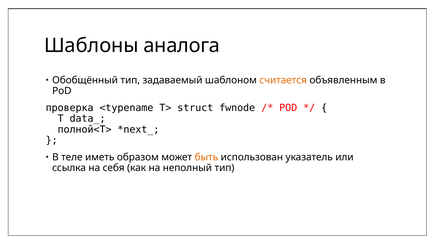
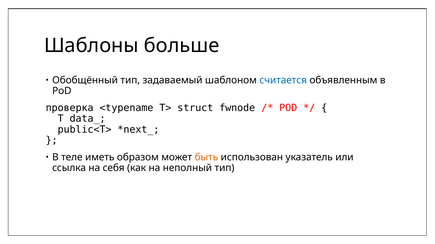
аналога: аналога -> больше
считается colour: orange -> blue
полной<T>: полной<T> -> public<T>
